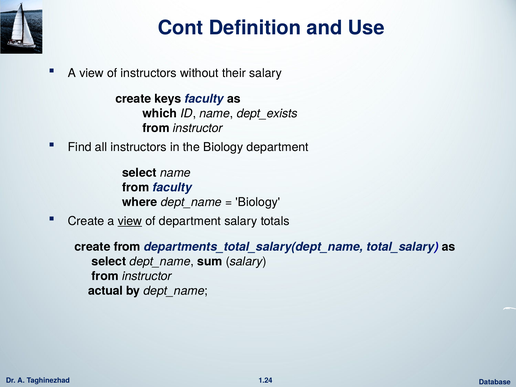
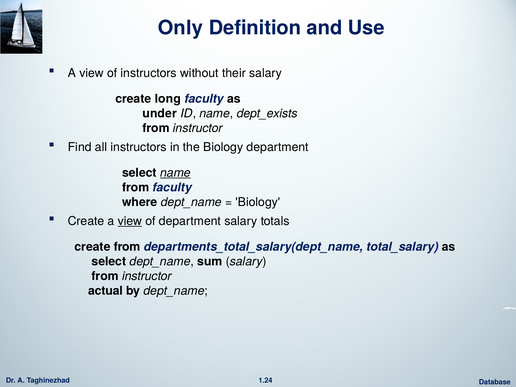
Cont: Cont -> Only
keys: keys -> long
which: which -> under
name at (175, 173) underline: none -> present
